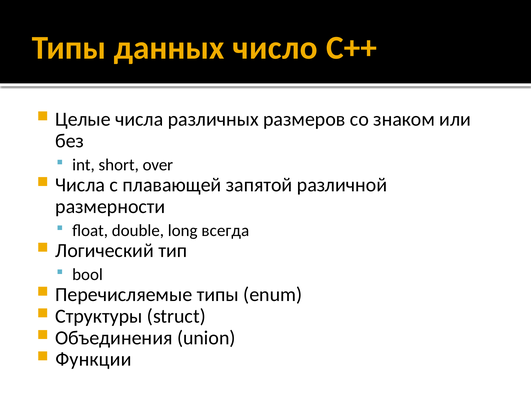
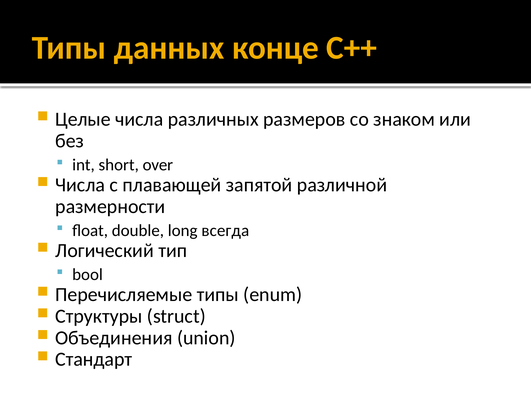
число: число -> конце
Функции: Функции -> Стандарт
